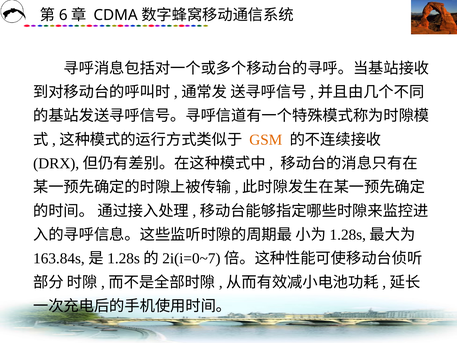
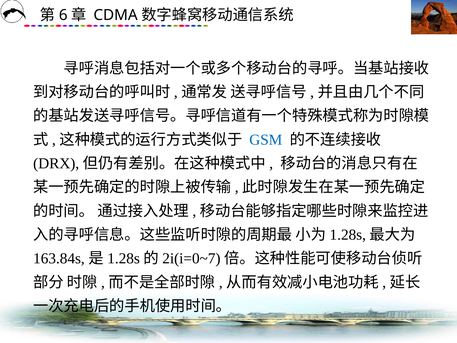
GSM colour: orange -> blue
